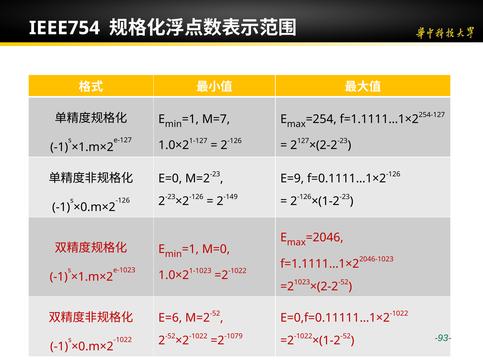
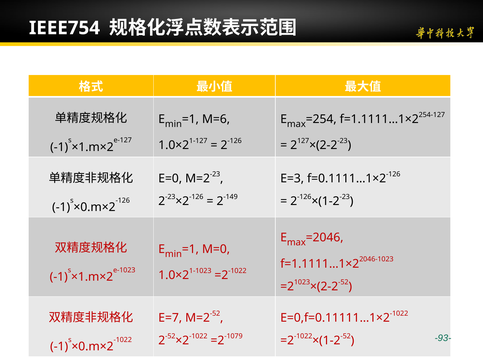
M=7: M=7 -> M=6
E=9: E=9 -> E=3
E=6: E=6 -> E=7
